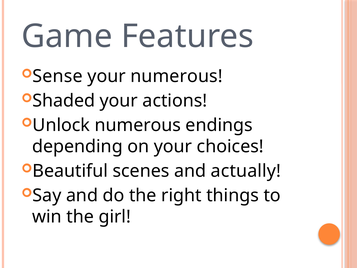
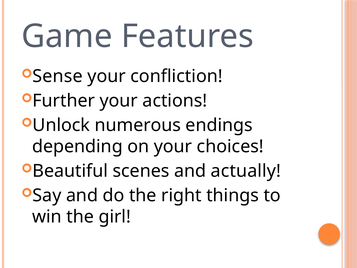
your numerous: numerous -> confliction
Shaded: Shaded -> Further
